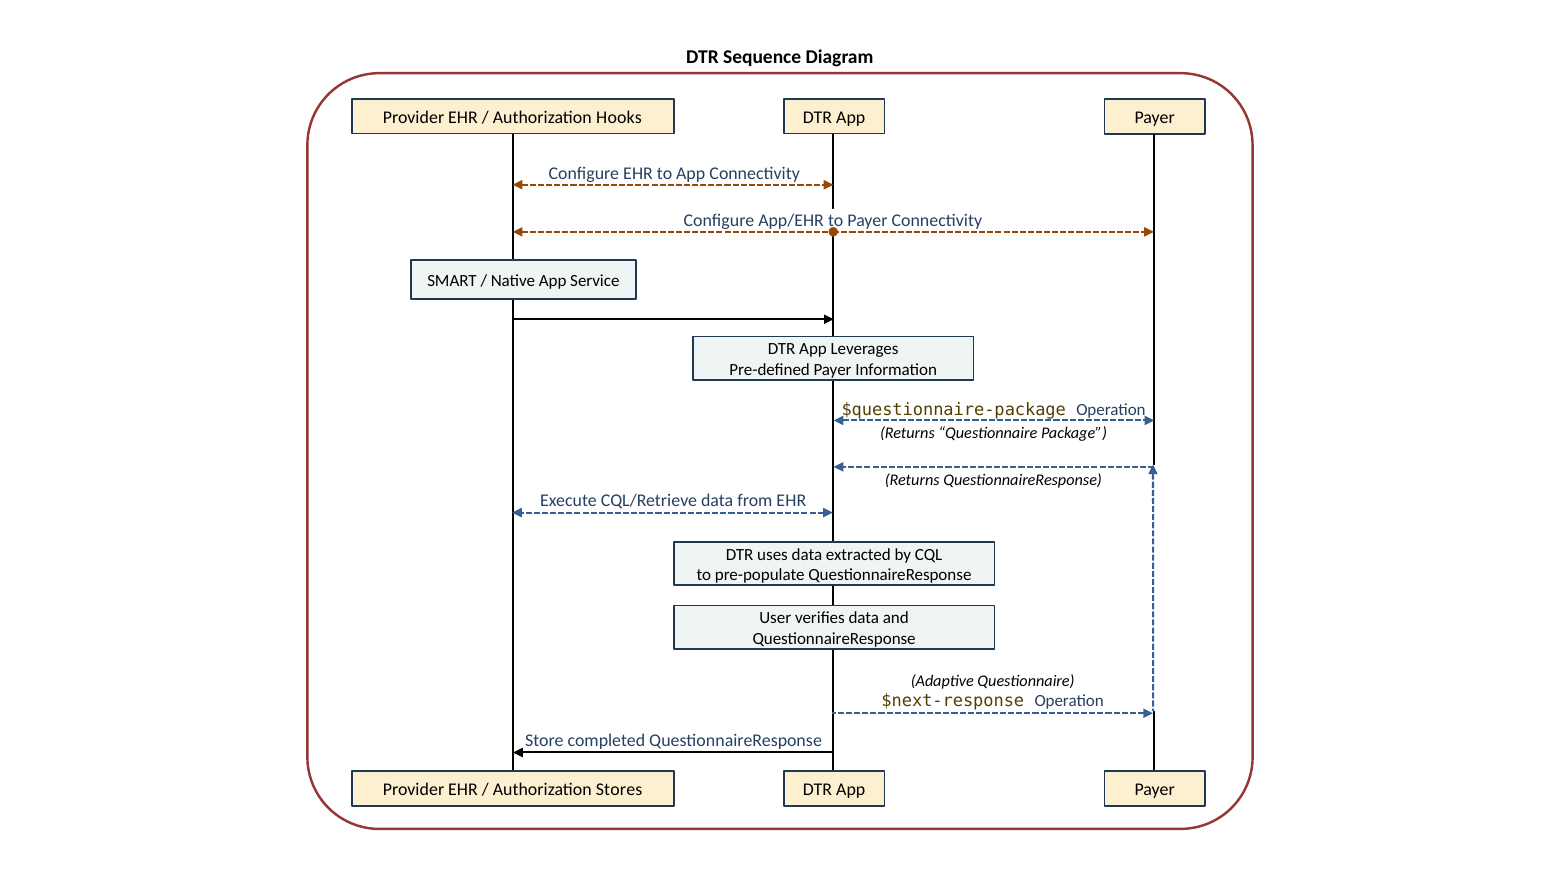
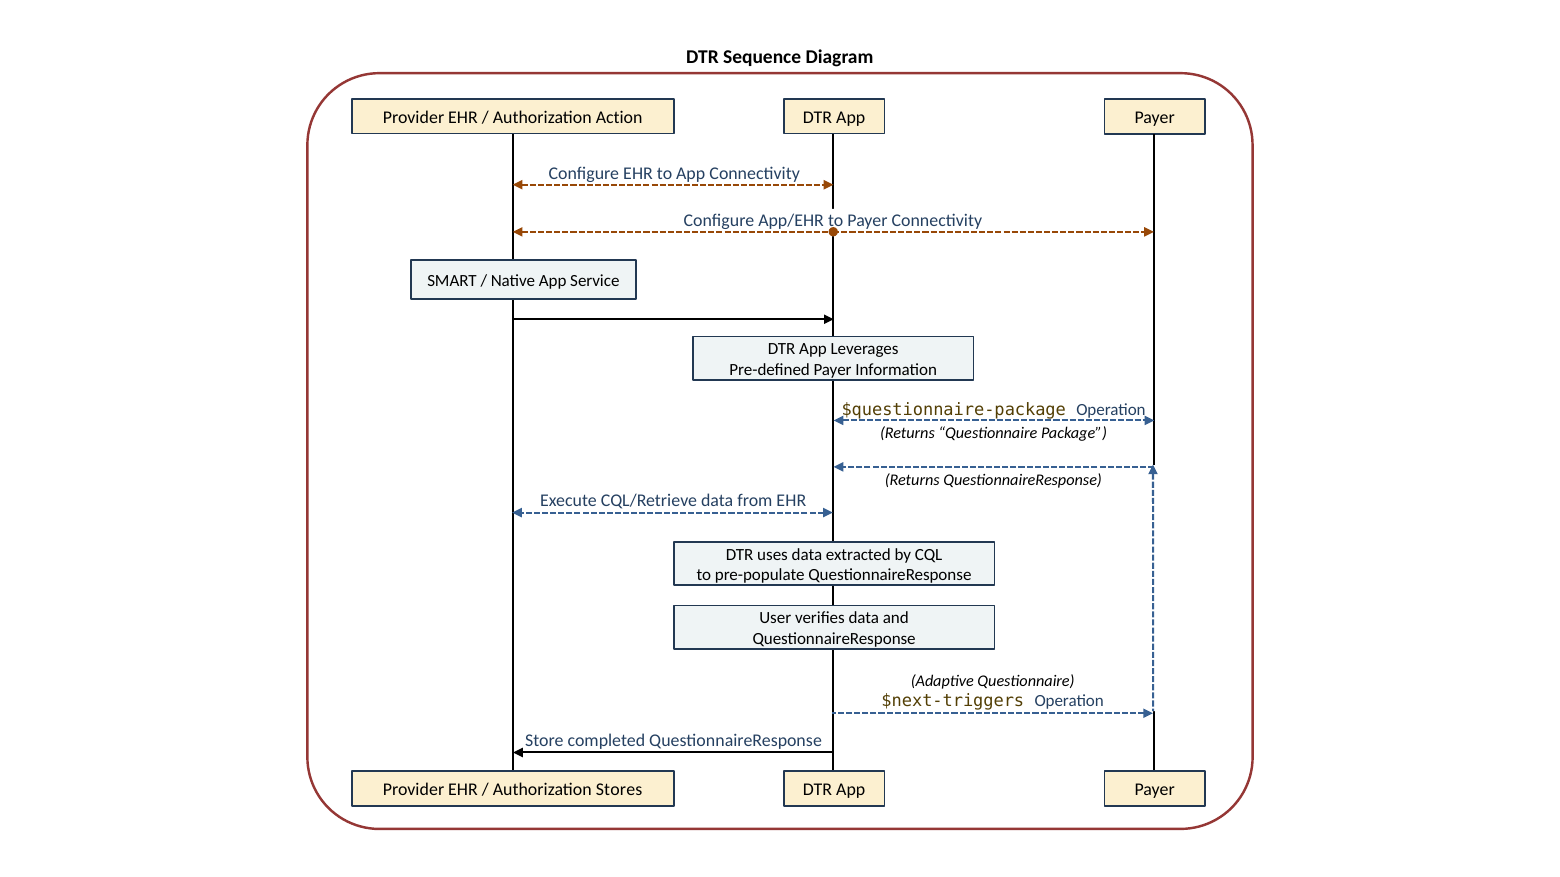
Hooks: Hooks -> Action
$next-response: $next-response -> $next-triggers
